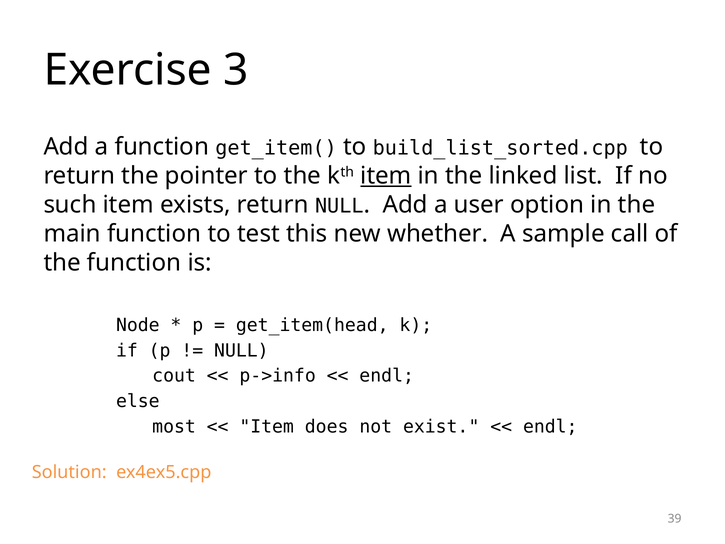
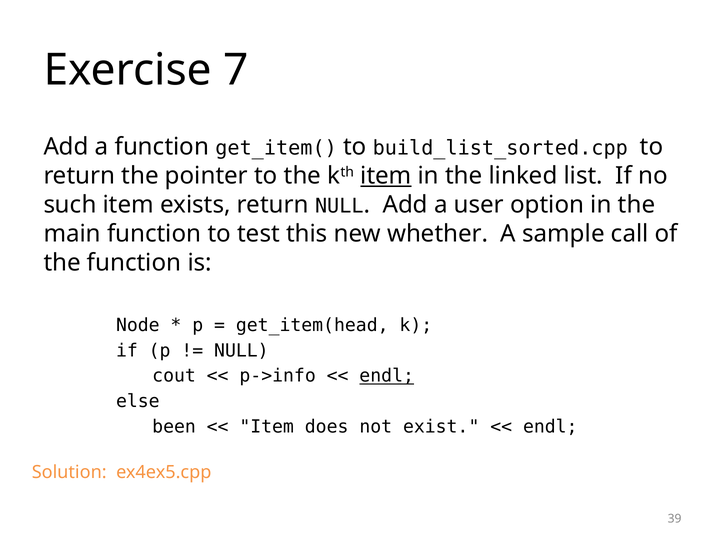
3: 3 -> 7
endl at (387, 376) underline: none -> present
most: most -> been
